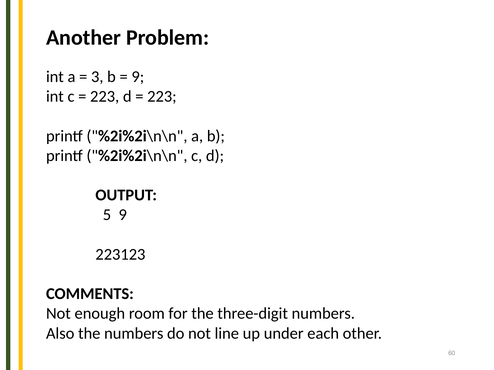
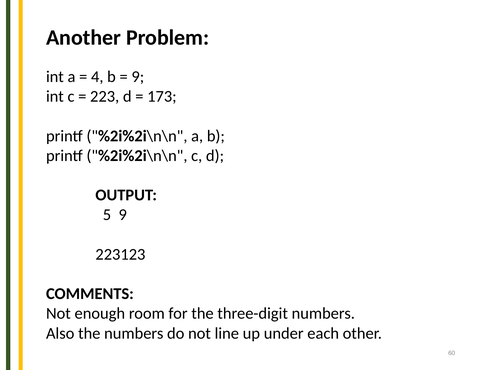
3: 3 -> 4
223 at (162, 97): 223 -> 173
